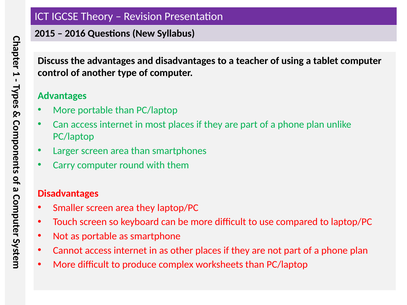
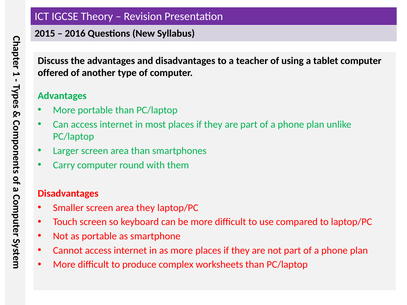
control: control -> offered
as other: other -> more
